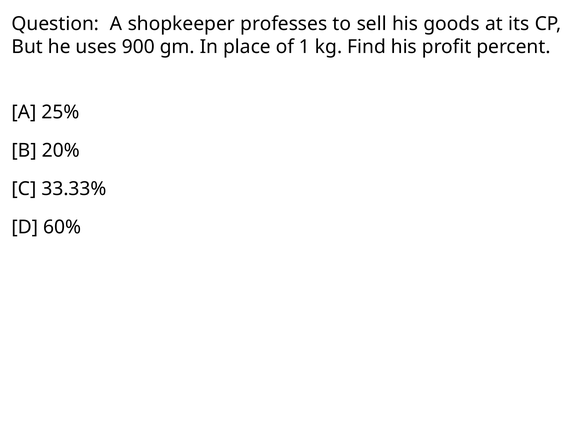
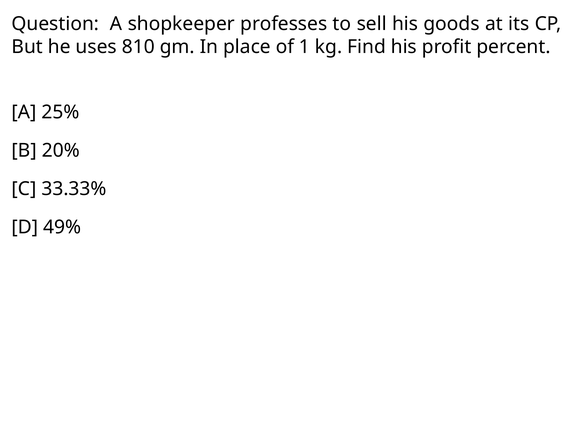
900: 900 -> 810
60%: 60% -> 49%
